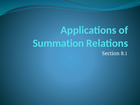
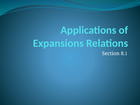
Summation: Summation -> Expansions
